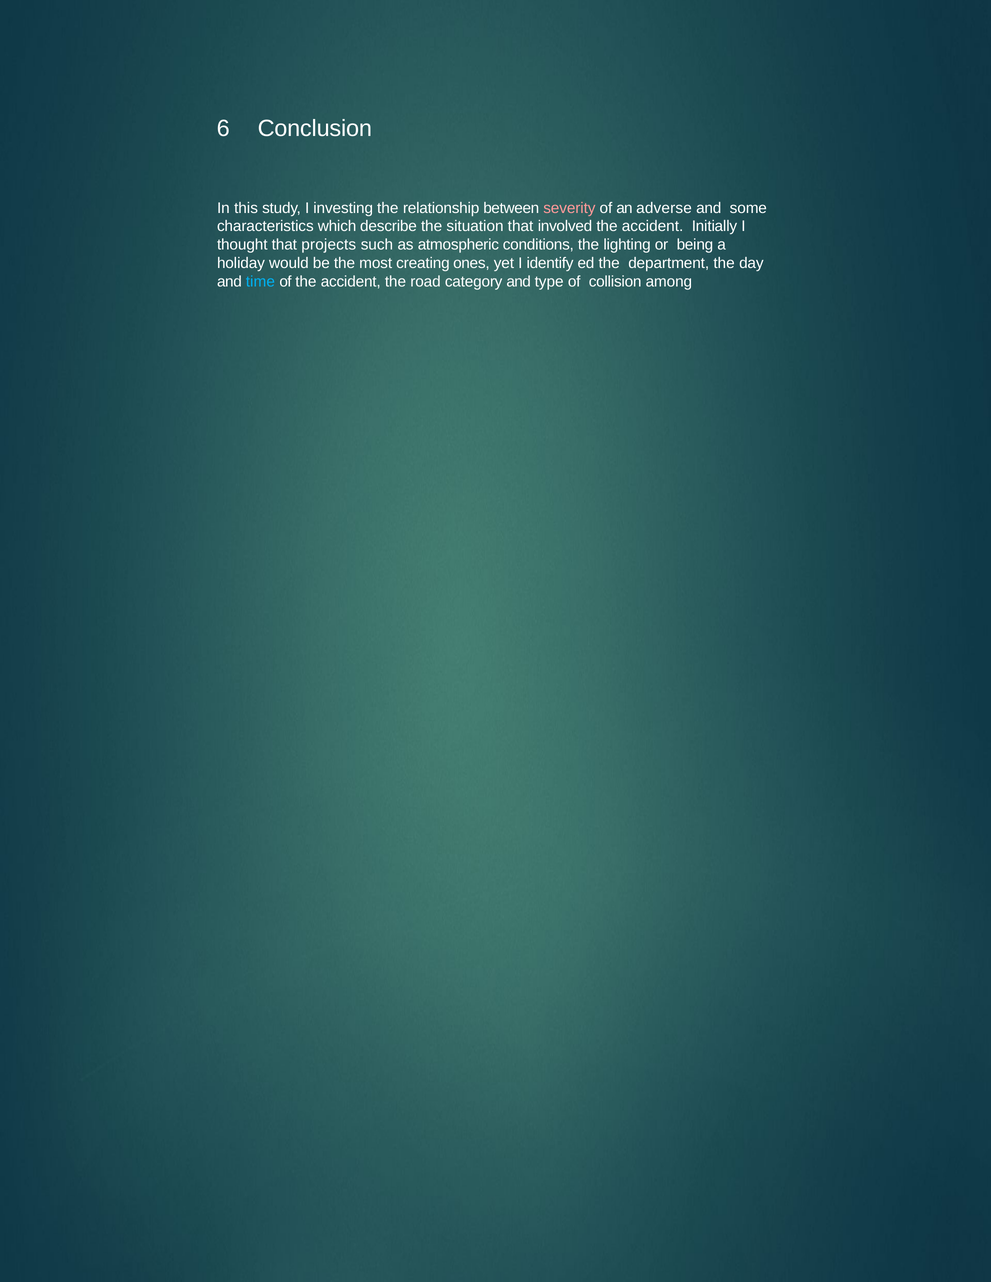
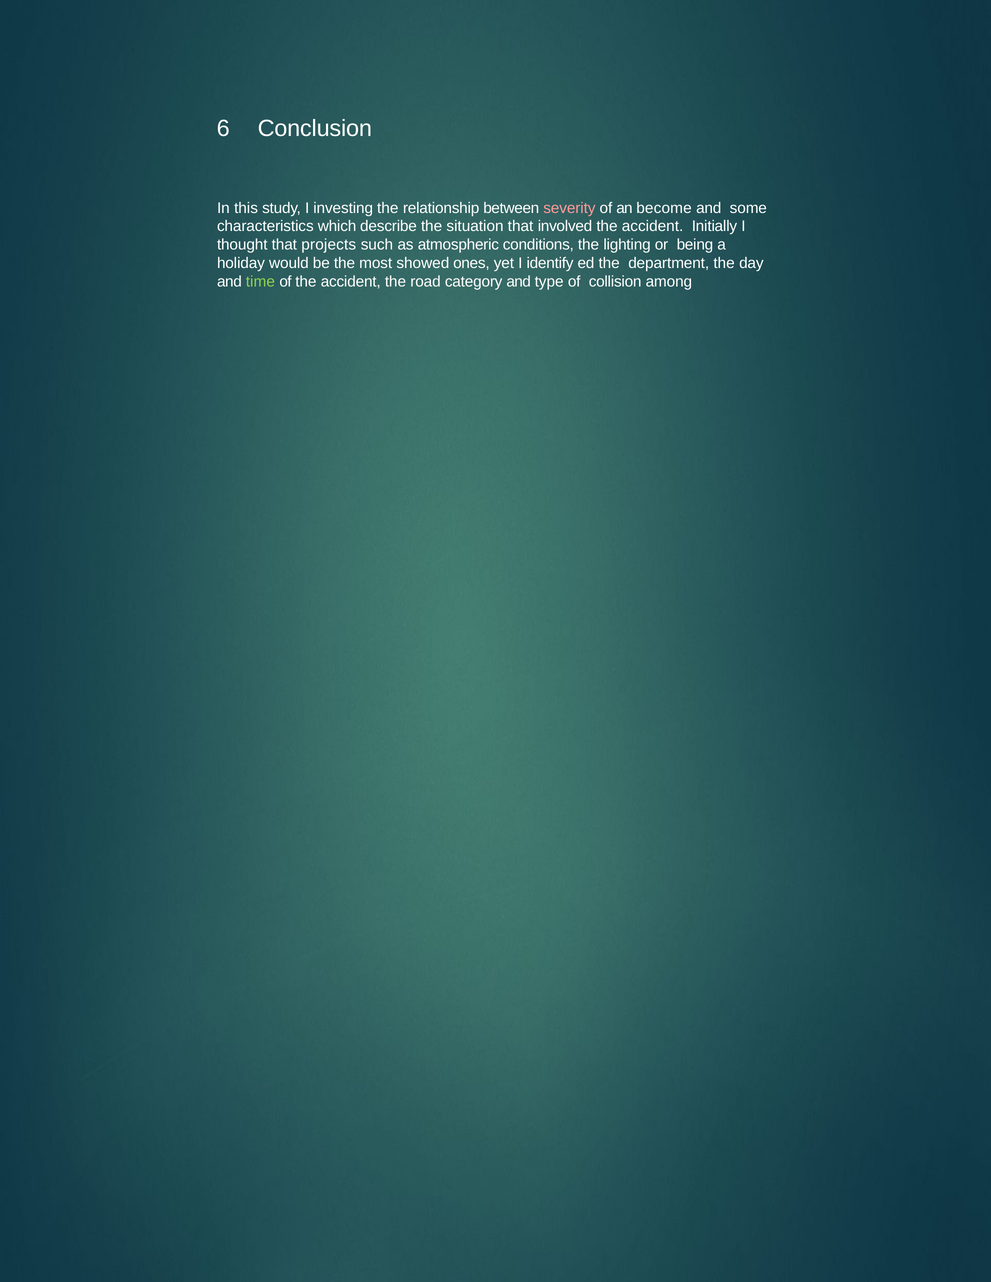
adverse: adverse -> become
creating: creating -> showed
time colour: light blue -> light green
